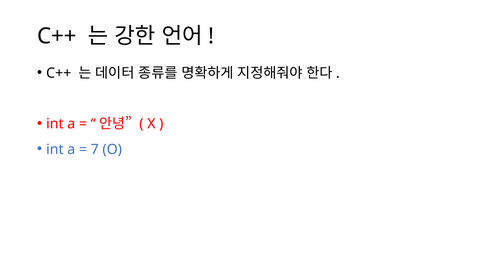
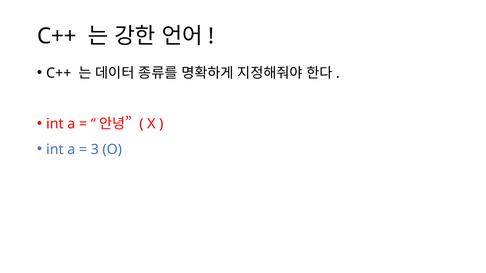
7: 7 -> 3
